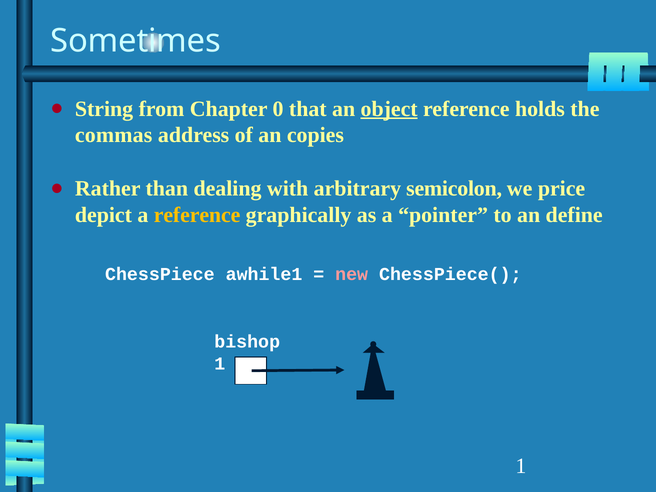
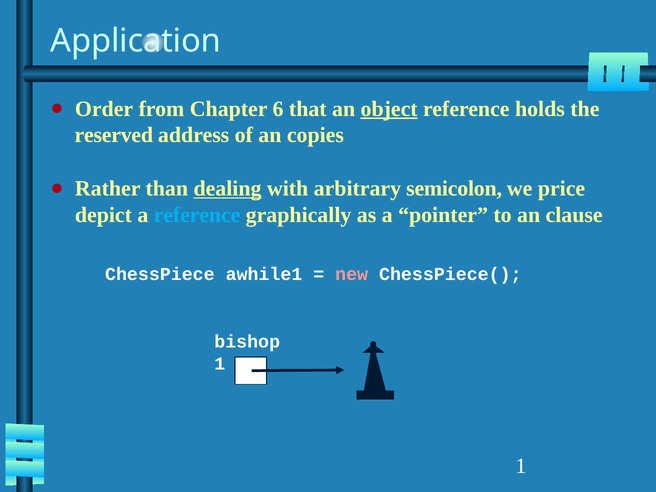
Sometimes: Sometimes -> Application
String: String -> Order
0: 0 -> 6
commas: commas -> reserved
dealing underline: none -> present
reference at (197, 215) colour: yellow -> light blue
define: define -> clause
